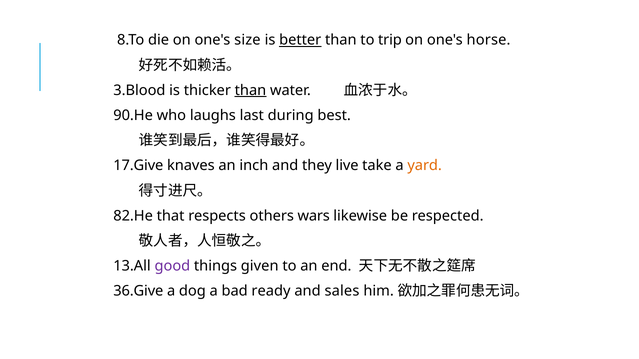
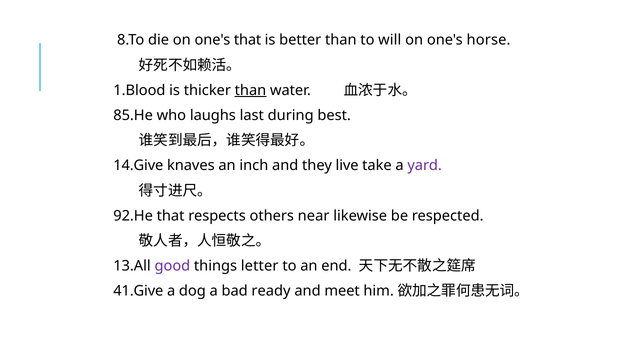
one's size: size -> that
better underline: present -> none
trip: trip -> will
3.Blood: 3.Blood -> 1.Blood
90.He: 90.He -> 85.He
17.Give: 17.Give -> 14.Give
yard colour: orange -> purple
82.He: 82.He -> 92.He
wars: wars -> near
given: given -> letter
36.Give: 36.Give -> 41.Give
sales: sales -> meet
